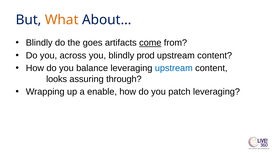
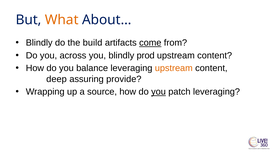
goes: goes -> build
upstream at (174, 68) colour: blue -> orange
looks: looks -> deep
through: through -> provide
enable: enable -> source
you at (159, 92) underline: none -> present
